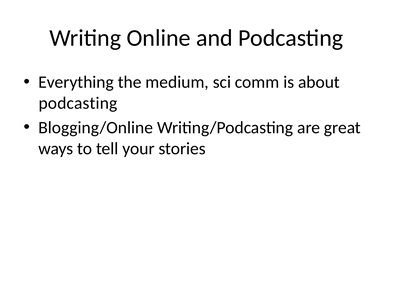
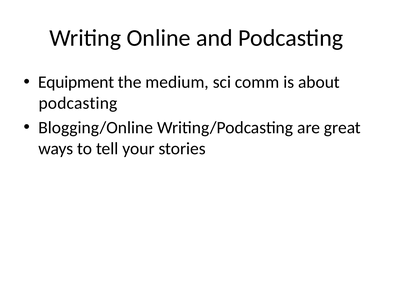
Everything: Everything -> Equipment
